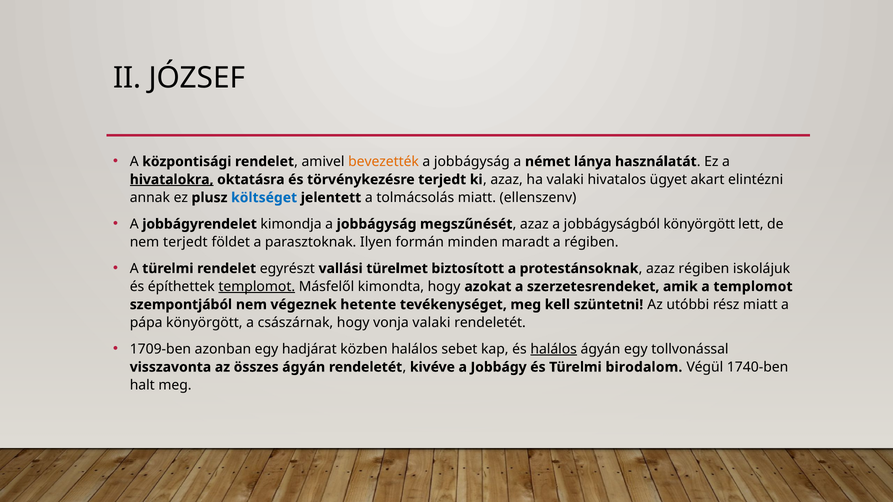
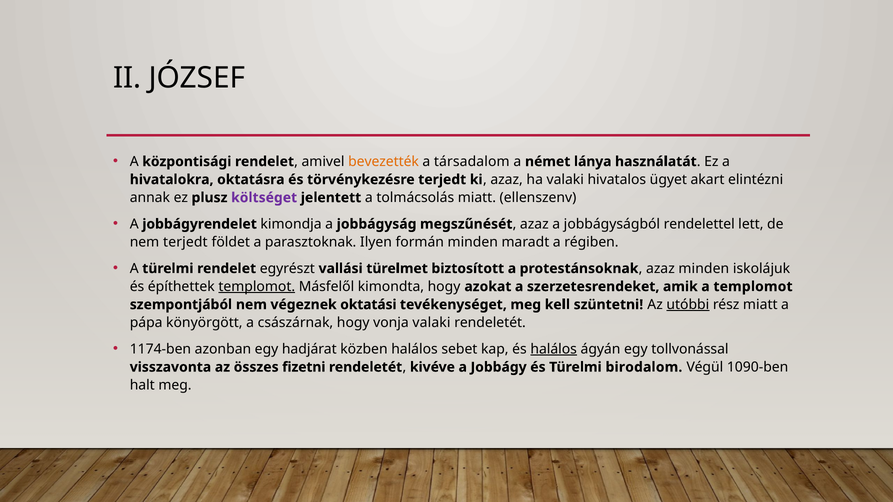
jobbágyság at (472, 162): jobbágyság -> társadalom
hivatalokra underline: present -> none
költséget colour: blue -> purple
jobbágyságból könyörgött: könyörgött -> rendelettel
azaz régiben: régiben -> minden
hetente: hetente -> oktatási
utóbbi underline: none -> present
1709-ben: 1709-ben -> 1174-ben
összes ágyán: ágyán -> fizetni
1740-ben: 1740-ben -> 1090-ben
